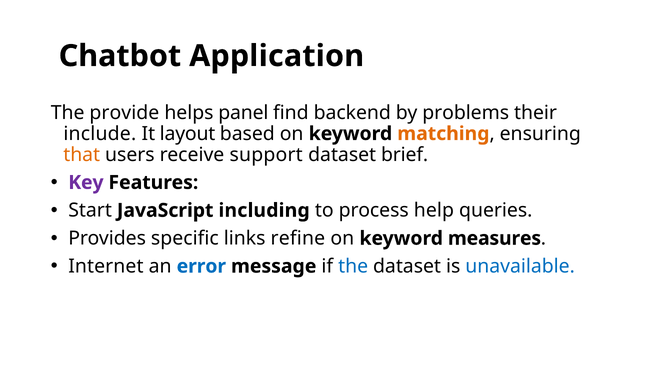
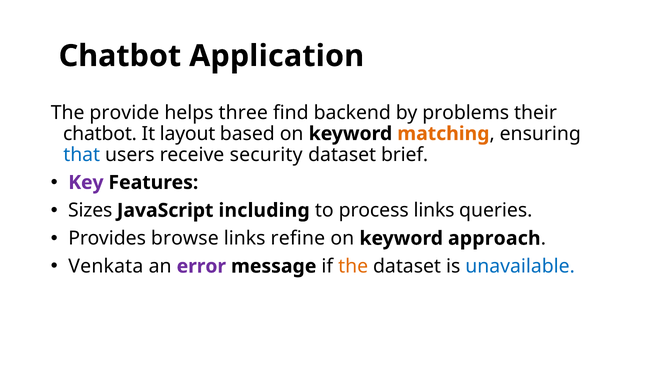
panel: panel -> three
include at (100, 134): include -> chatbot
that colour: orange -> blue
support: support -> security
Start: Start -> Sizes
process help: help -> links
specific: specific -> browse
measures: measures -> approach
Internet: Internet -> Venkata
error colour: blue -> purple
the at (353, 266) colour: blue -> orange
